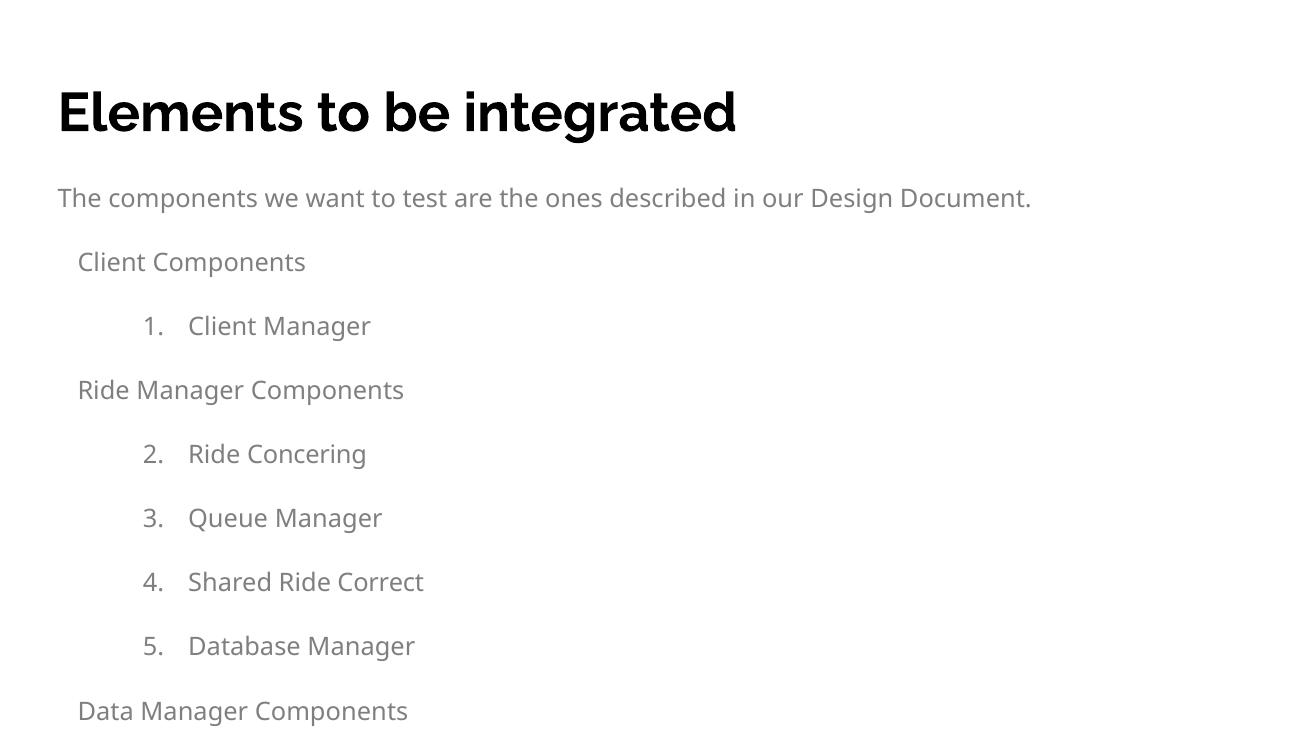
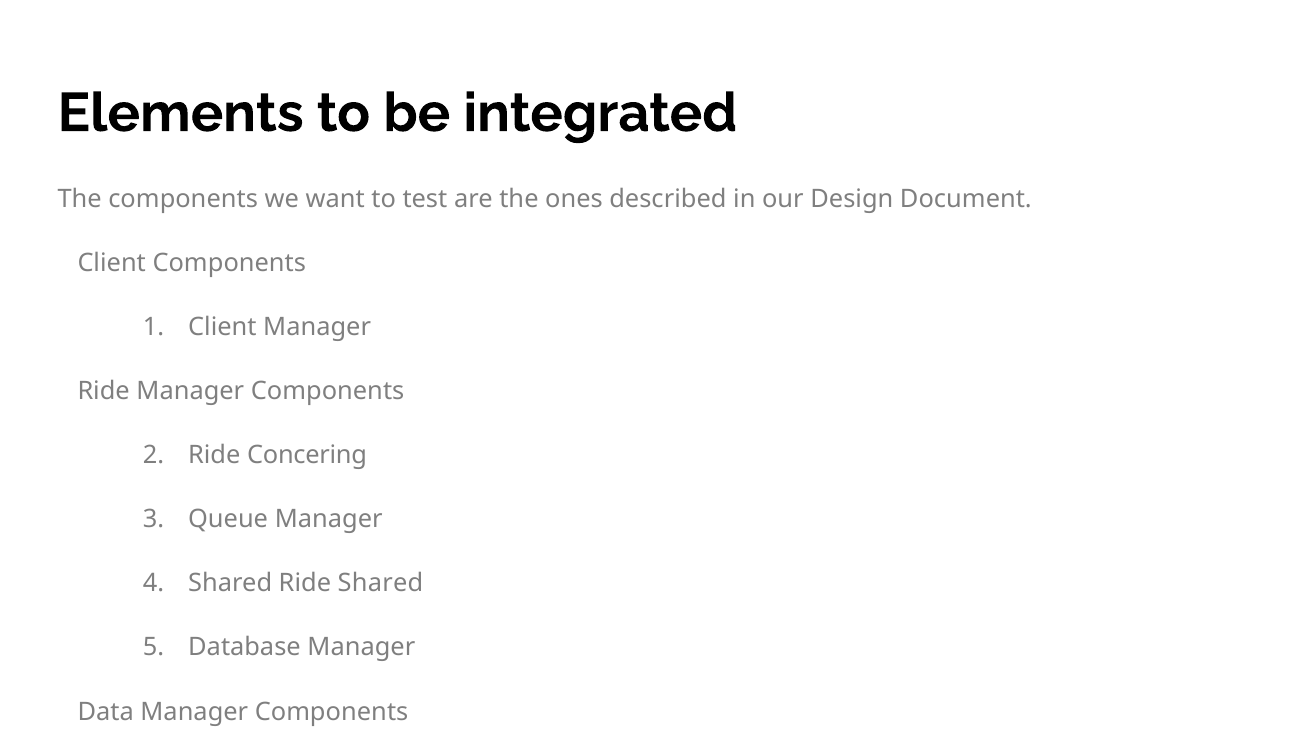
Ride Correct: Correct -> Shared
